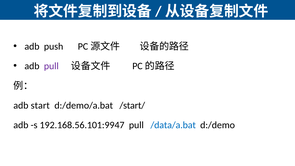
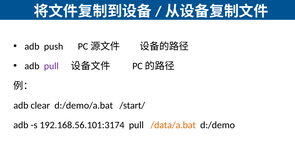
start: start -> clear
192.168.56.101:9947: 192.168.56.101:9947 -> 192.168.56.101:3174
/data/a.bat colour: blue -> orange
